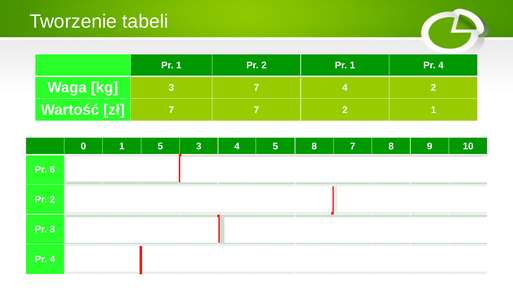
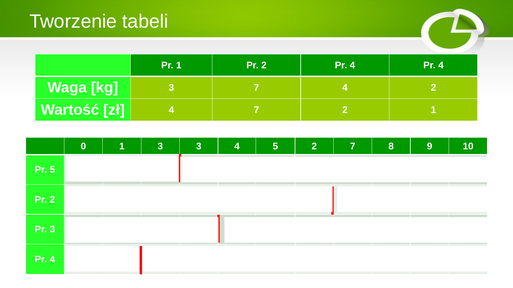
2 Pr 1: 1 -> 4
zł 7: 7 -> 4
1 5: 5 -> 3
5 8: 8 -> 2
Pr 6: 6 -> 5
